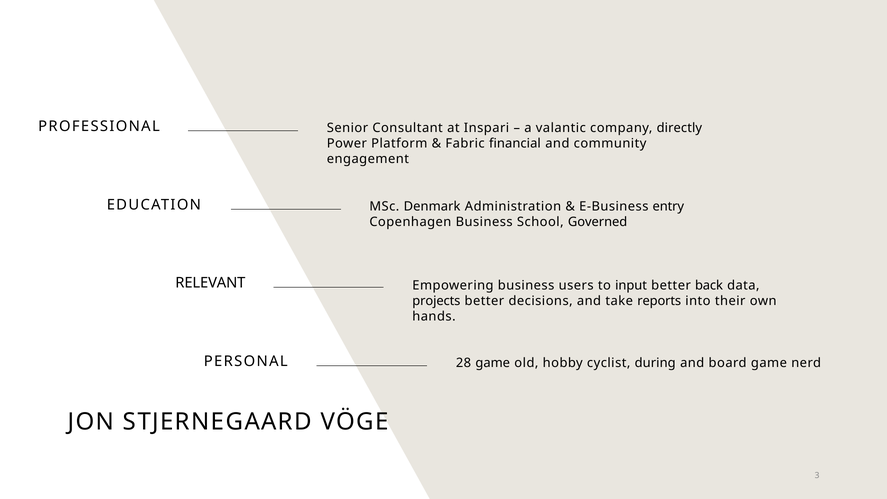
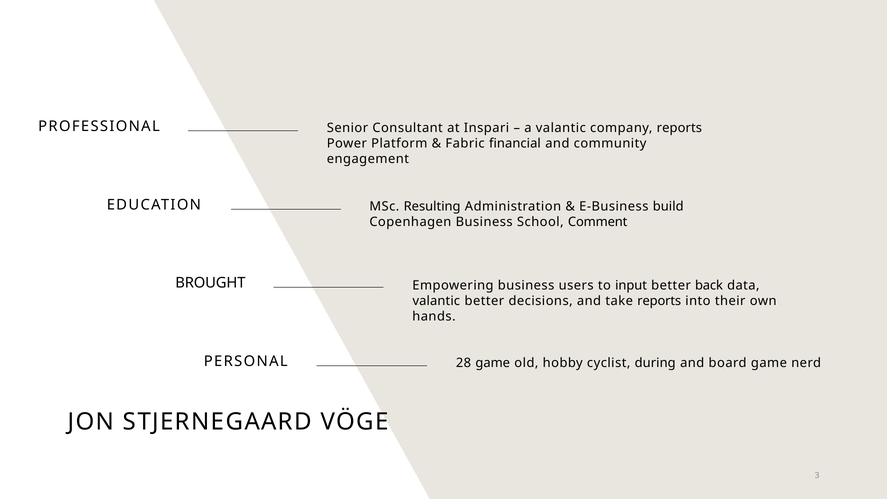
company directly: directly -> reports
Denmark: Denmark -> Resulting
entry: entry -> build
Governed: Governed -> Comment
RELEVANT: RELEVANT -> BROUGHT
projects at (436, 301): projects -> valantic
